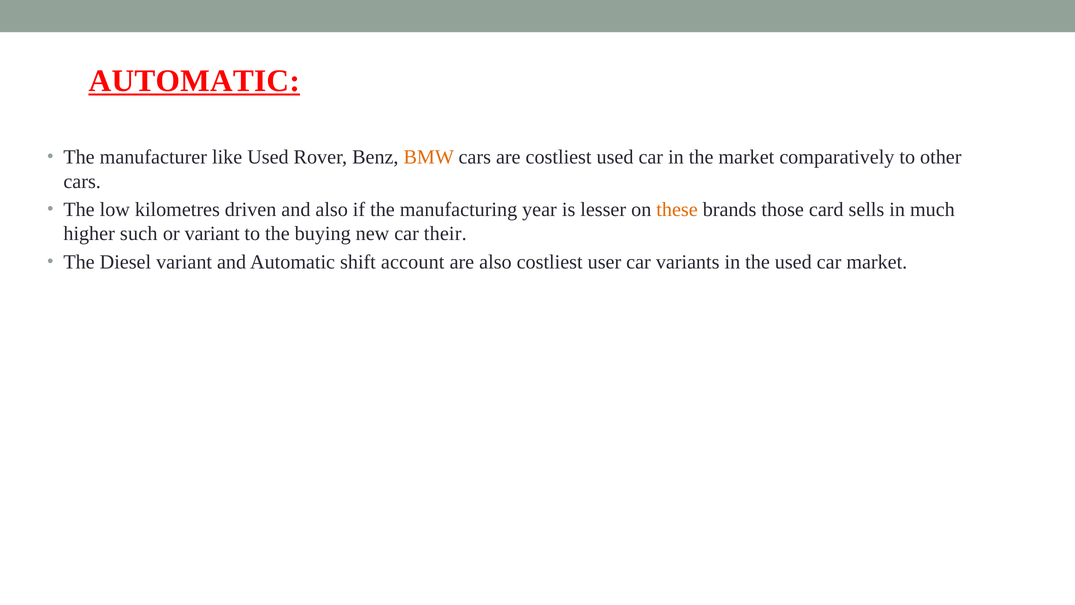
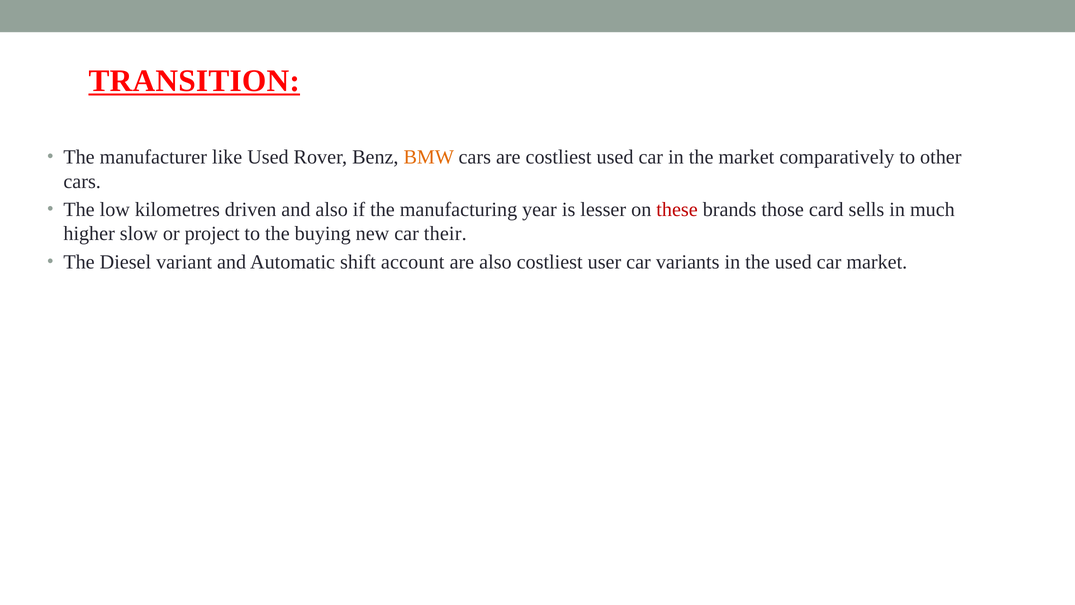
AUTOMATIC at (194, 81): AUTOMATIC -> TRANSITION
these colour: orange -> red
such: such -> slow
or variant: variant -> project
